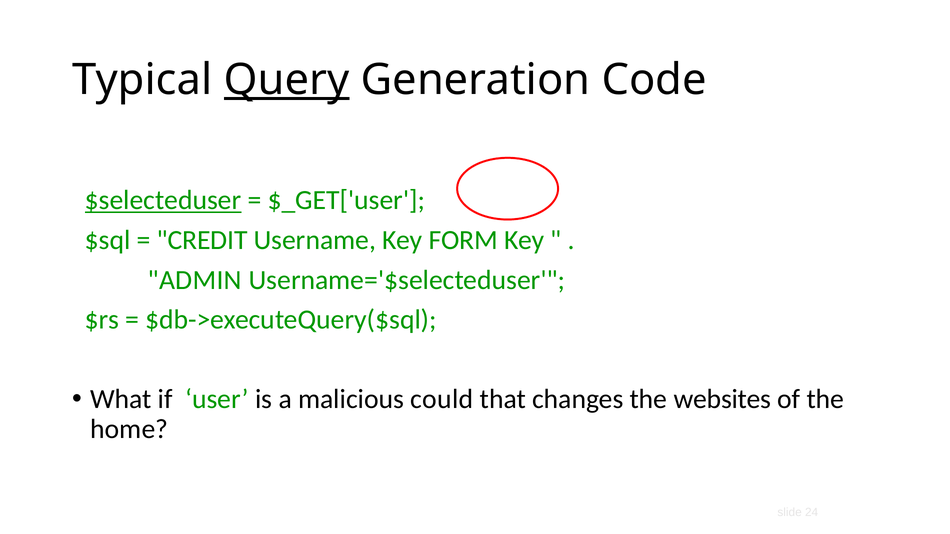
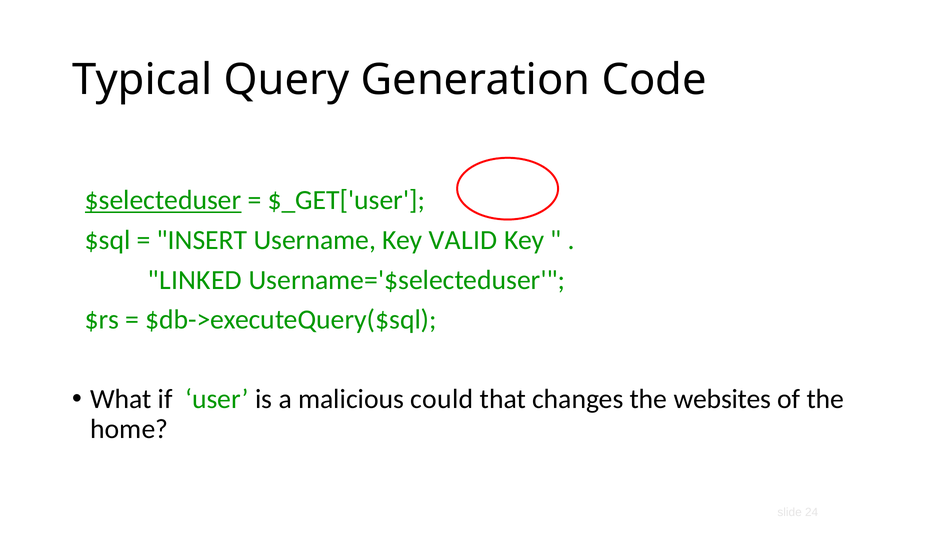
Query underline: present -> none
CREDIT: CREDIT -> INSERT
FORM: FORM -> VALID
ADMIN: ADMIN -> LINKED
